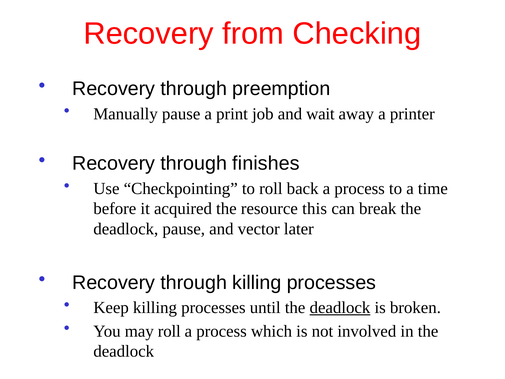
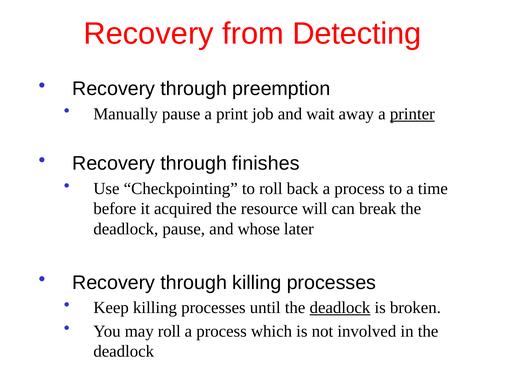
Checking: Checking -> Detecting
printer underline: none -> present
this: this -> will
vector: vector -> whose
